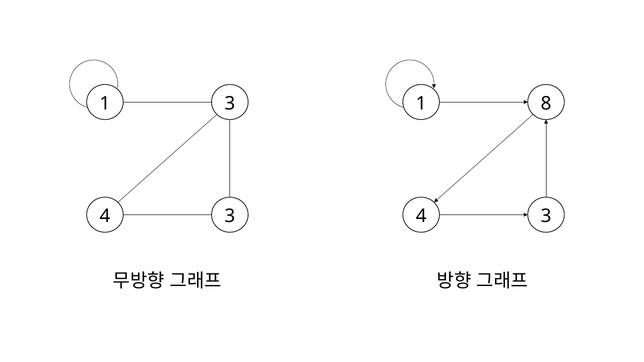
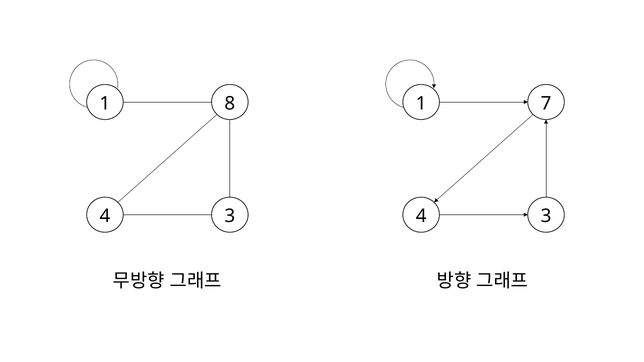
1 3: 3 -> 8
8: 8 -> 7
